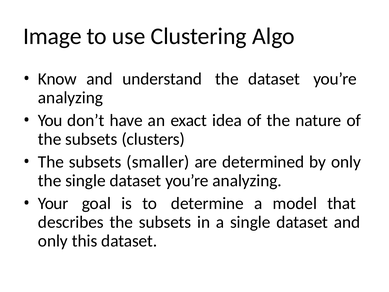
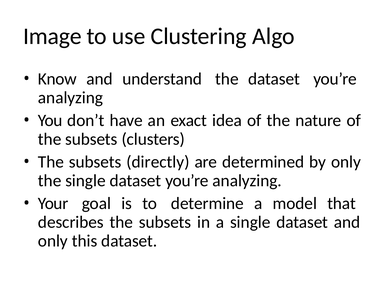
smaller: smaller -> directly
